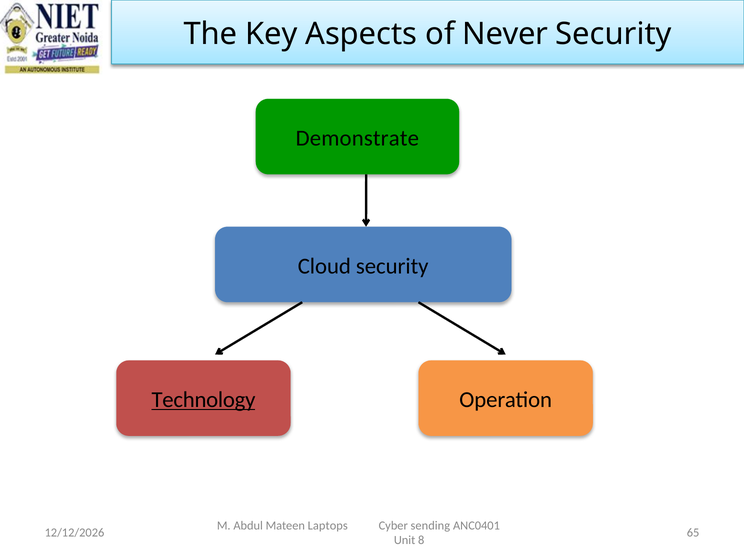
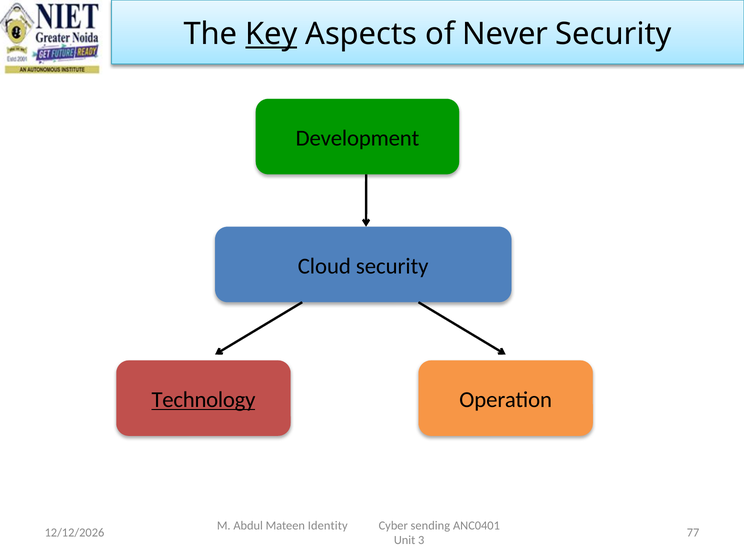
Key underline: none -> present
Demonstrate: Demonstrate -> Development
Laptops: Laptops -> Identity
65: 65 -> 77
8: 8 -> 3
